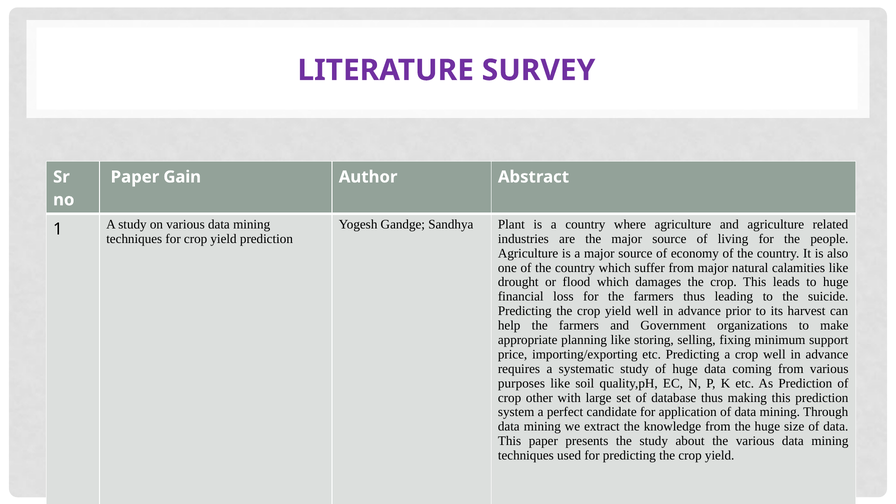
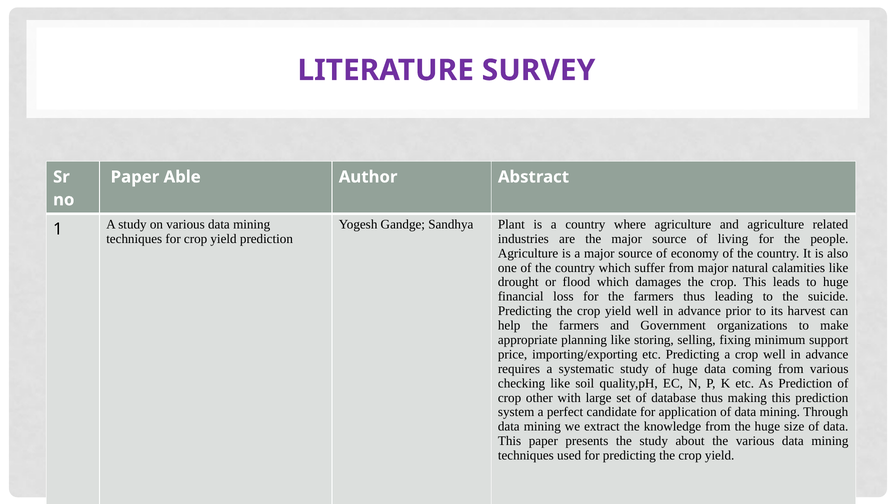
Gain: Gain -> Able
purposes: purposes -> checking
